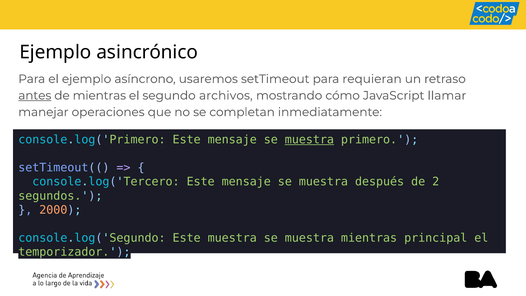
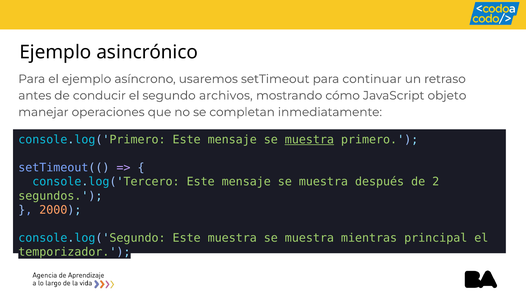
requieran: requieran -> continuar
antes underline: present -> none
de mientras: mientras -> conducir
llamar: llamar -> objeto
